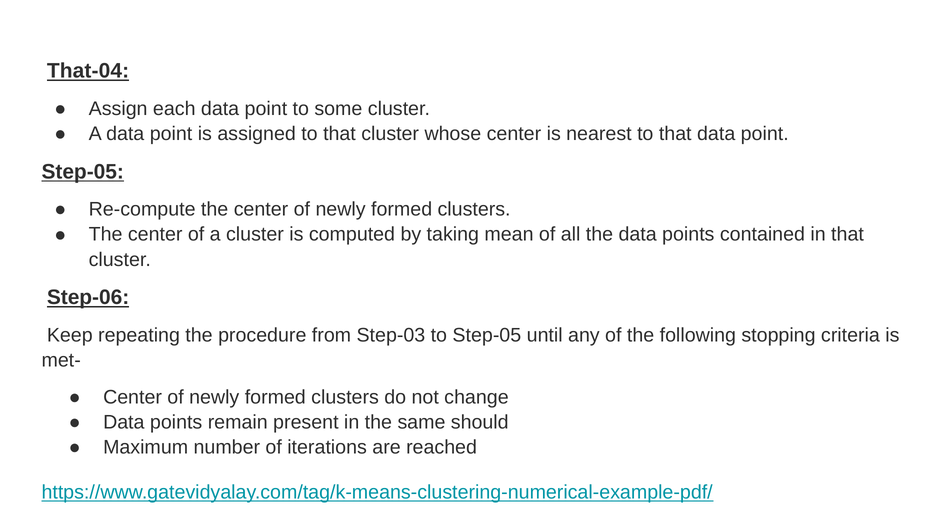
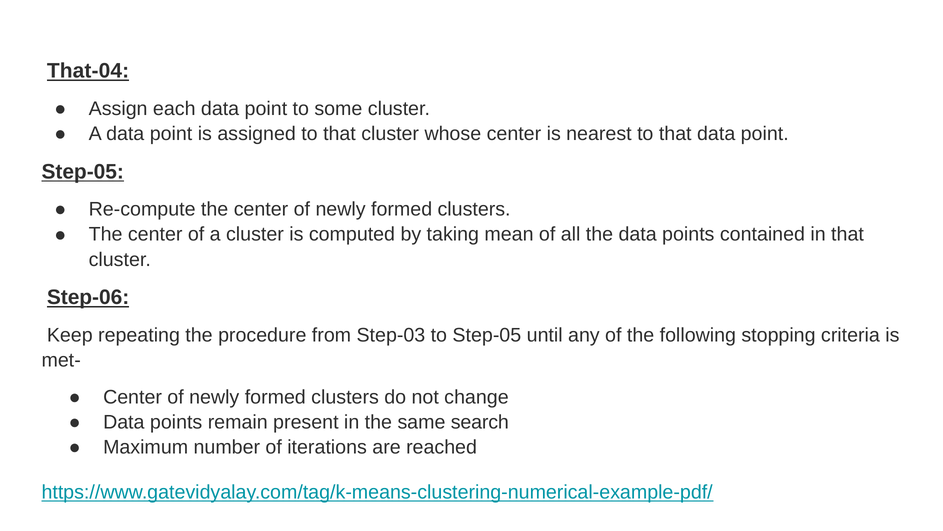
should: should -> search
